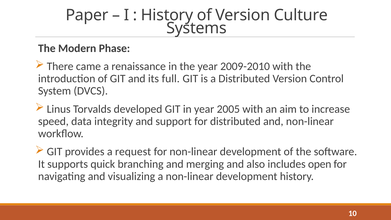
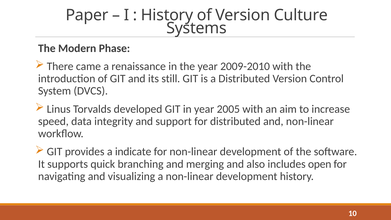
full: full -> still
request: request -> indicate
